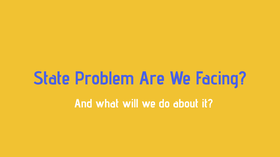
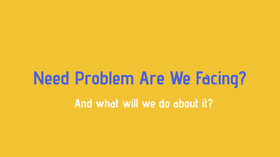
State: State -> Need
